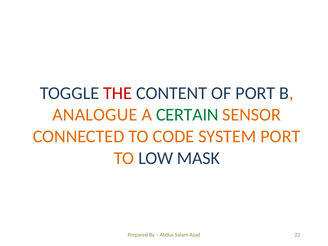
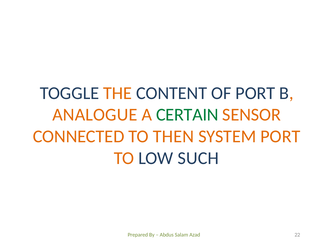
THE colour: red -> orange
CODE: CODE -> THEN
MASK: MASK -> SUCH
